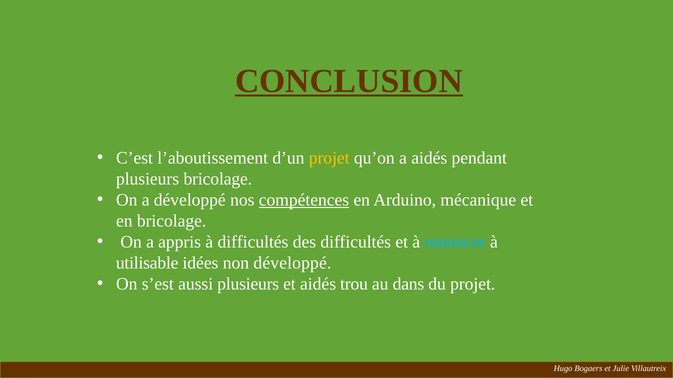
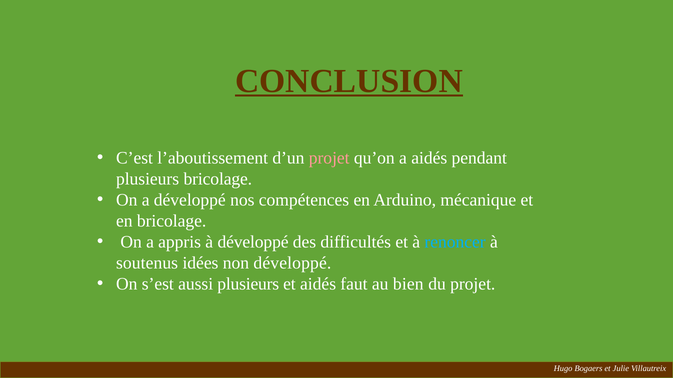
projet at (329, 158) colour: yellow -> pink
compétences underline: present -> none
à difficultés: difficultés -> développé
utilisable: utilisable -> soutenus
trou: trou -> faut
dans: dans -> bien
